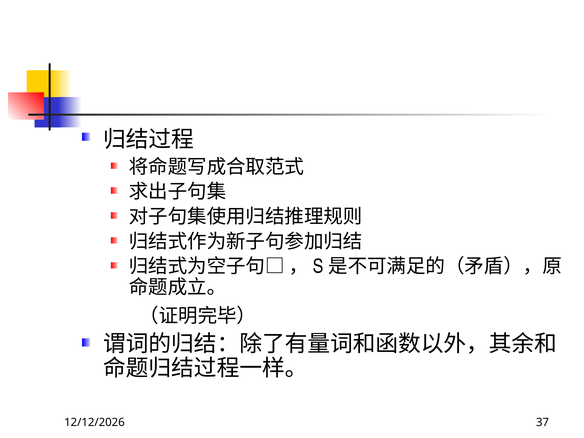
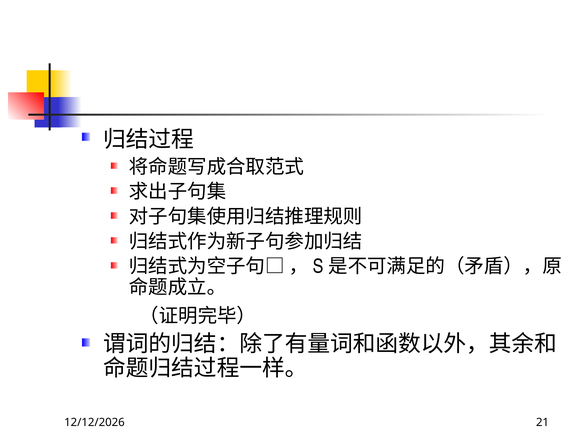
37: 37 -> 21
